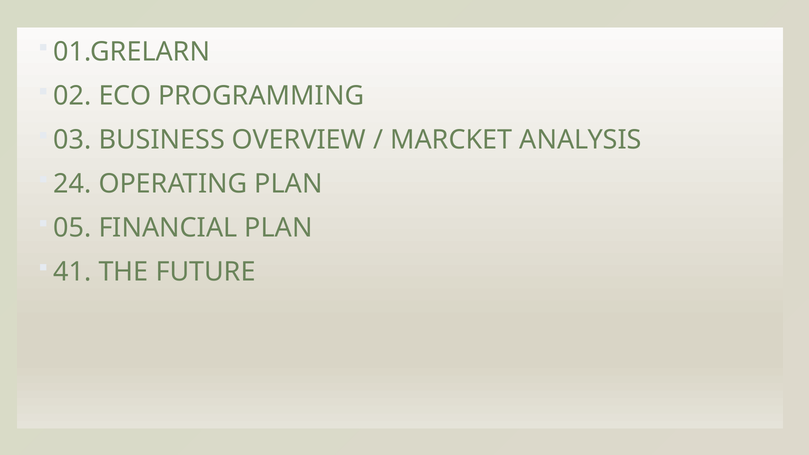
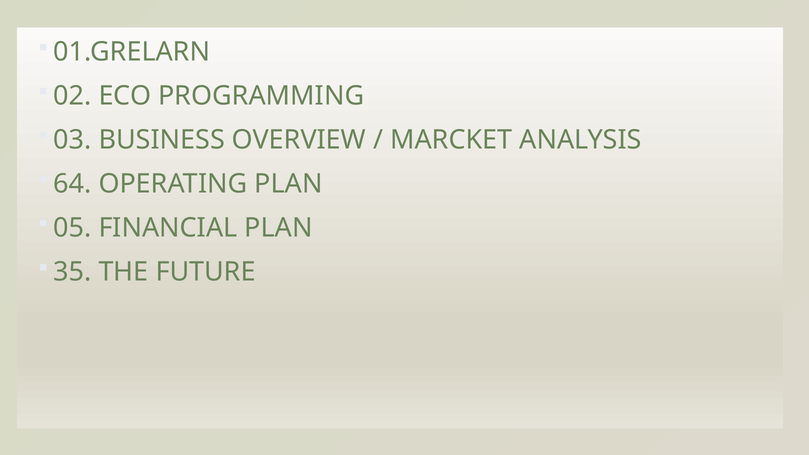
24: 24 -> 64
41: 41 -> 35
